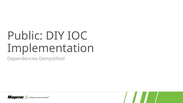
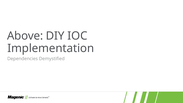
Public: Public -> Above
